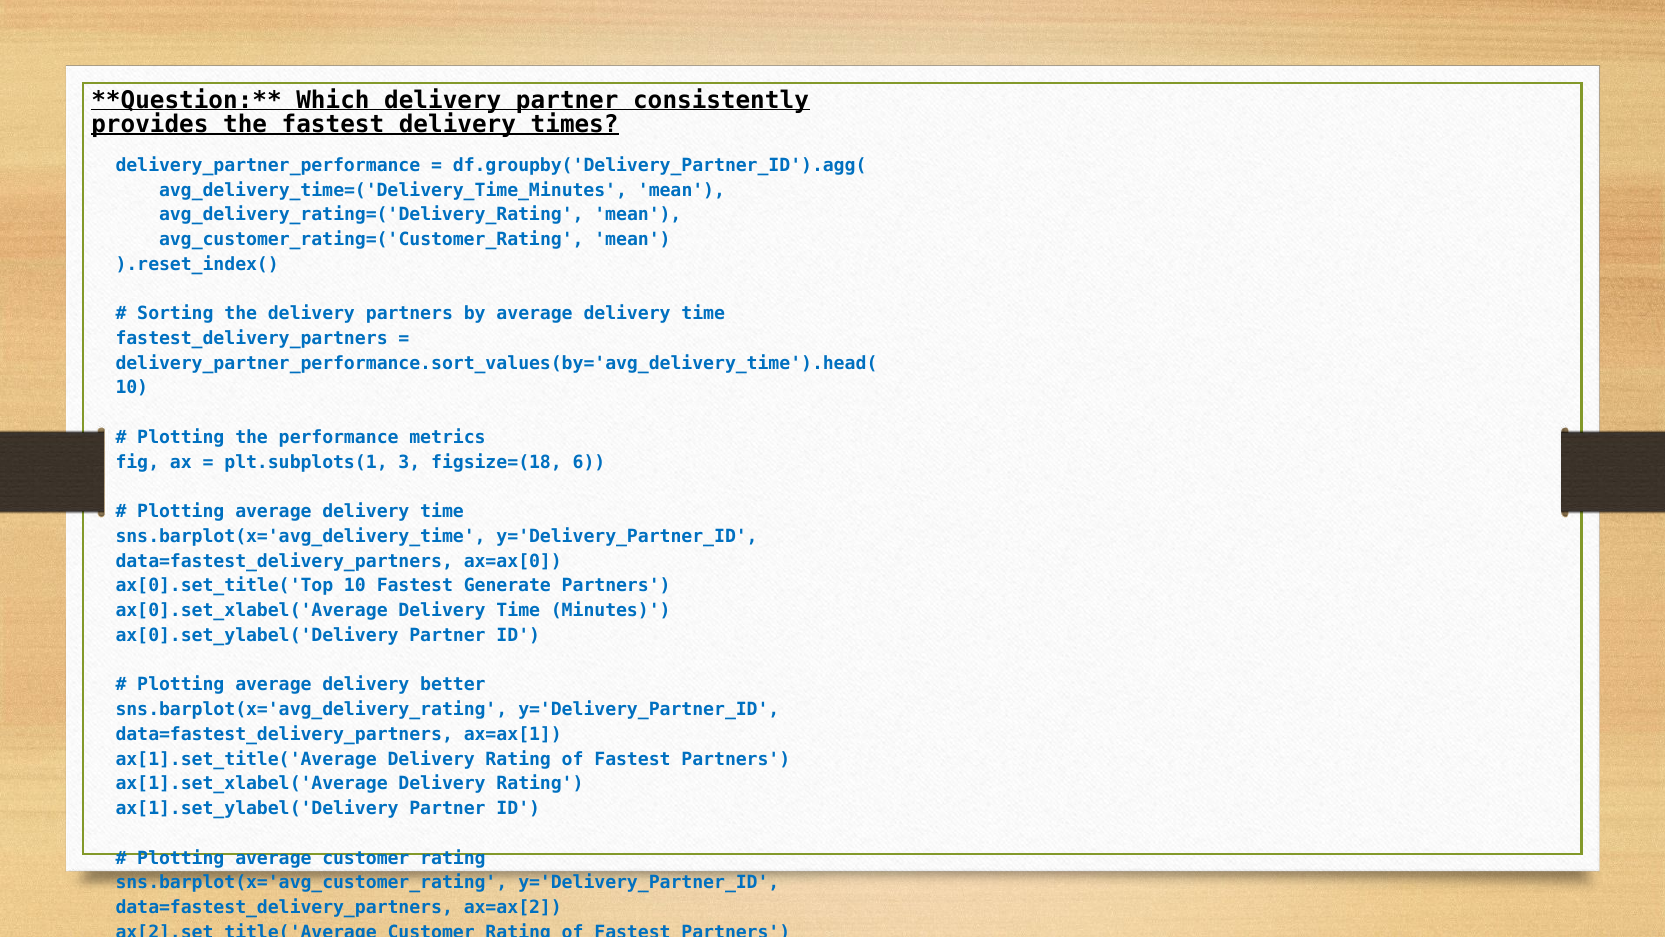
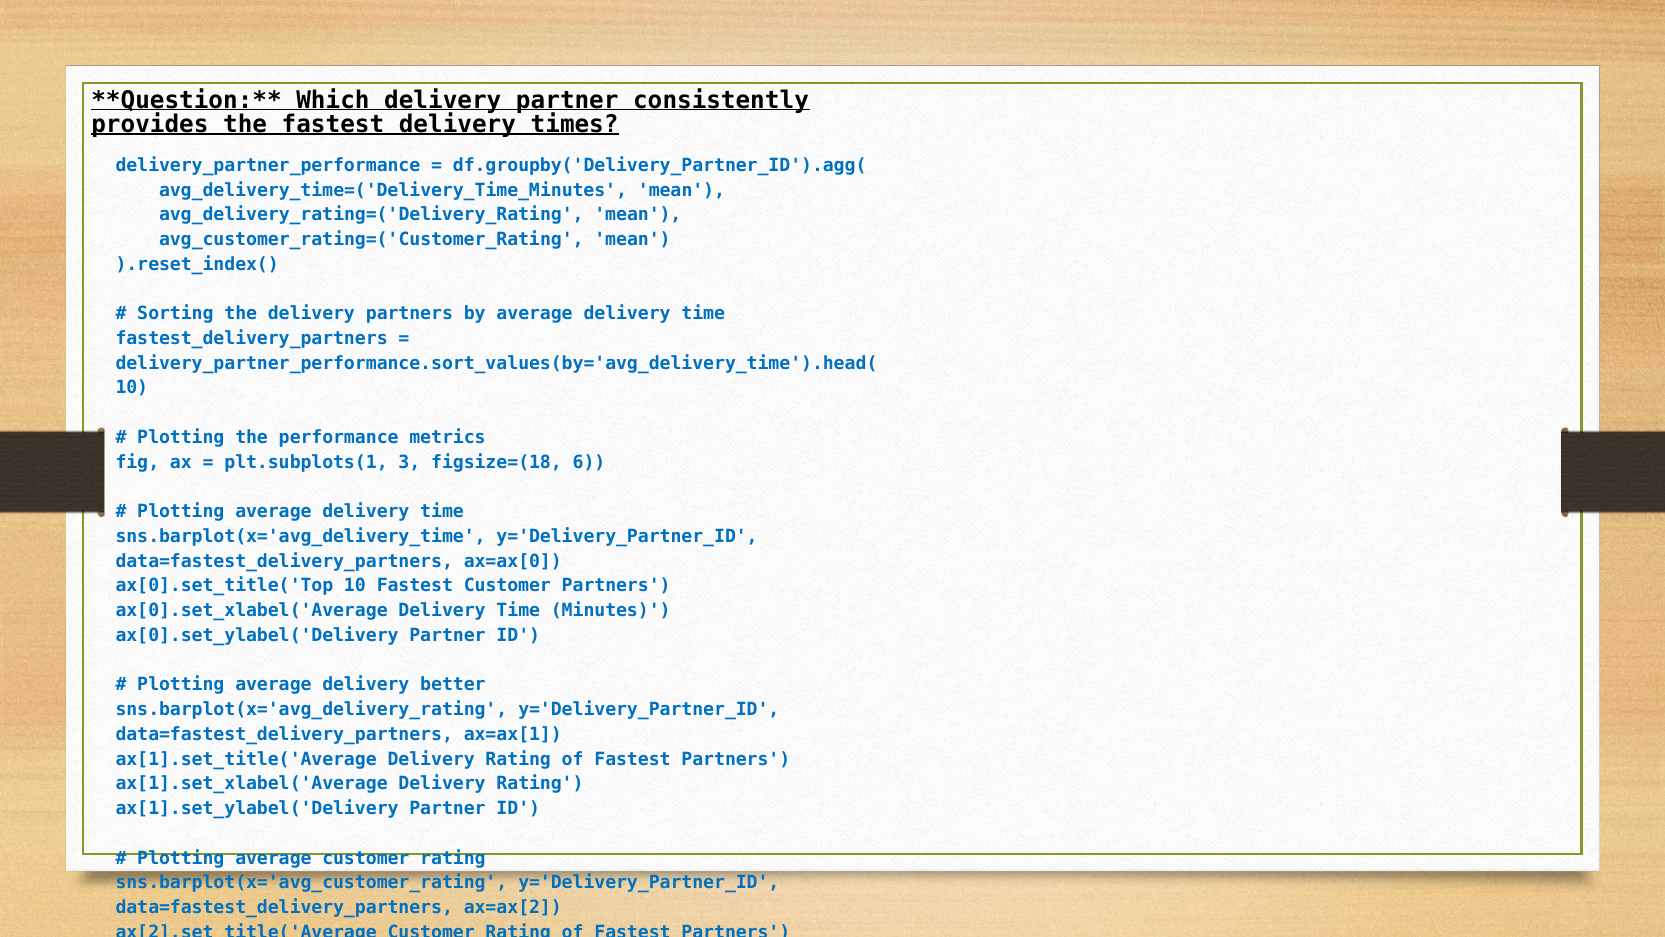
Fastest Generate: Generate -> Customer
